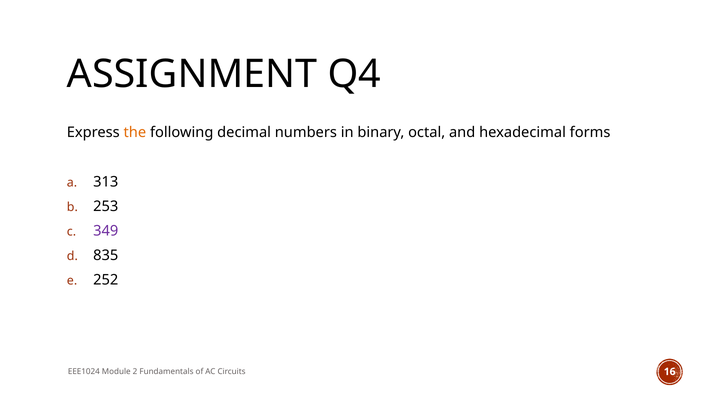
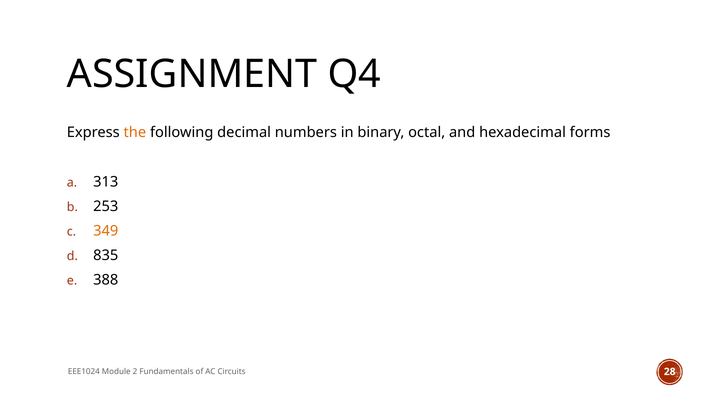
349 colour: purple -> orange
252: 252 -> 388
16: 16 -> 28
